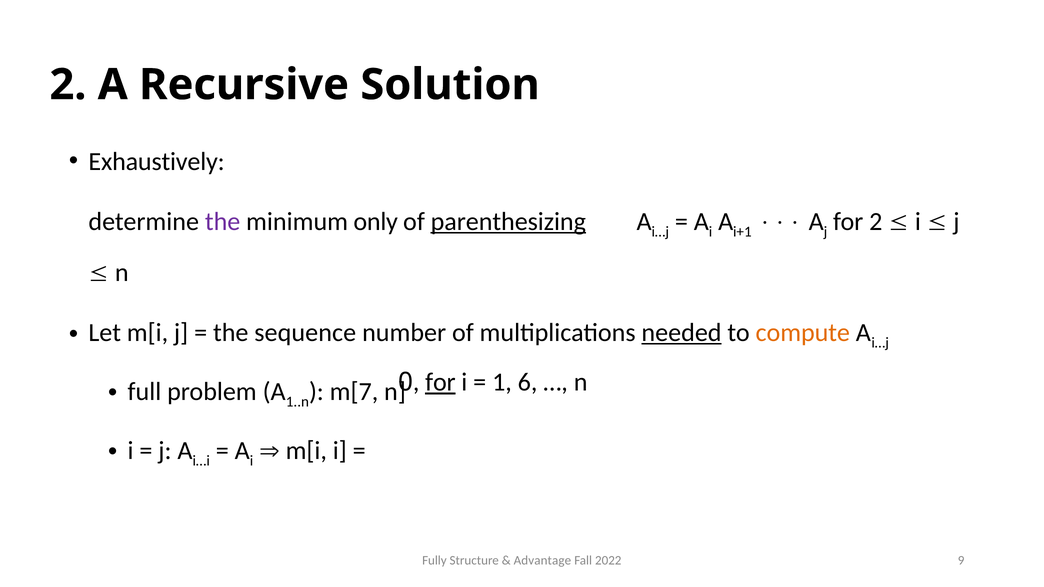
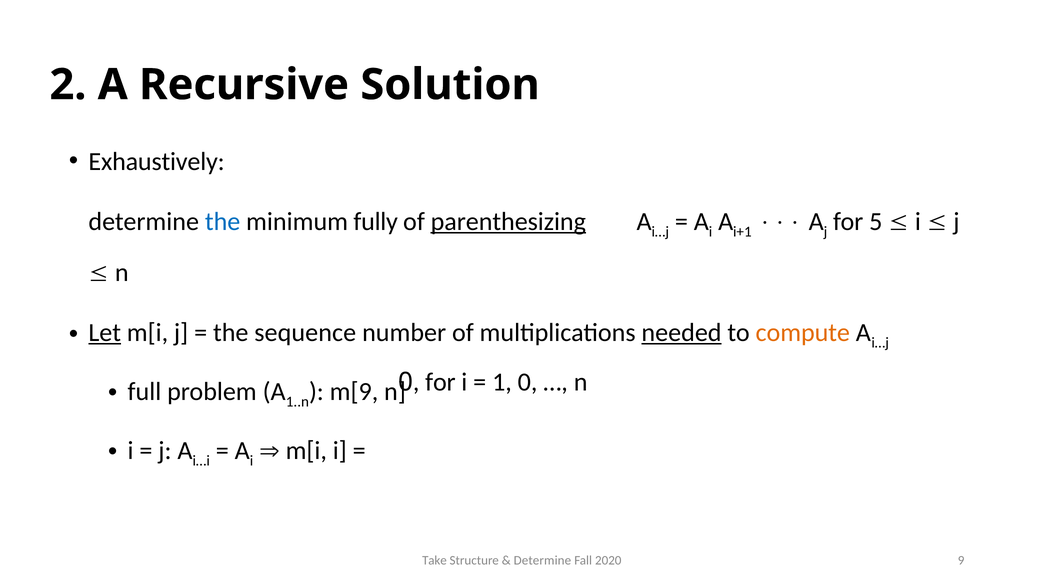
the at (223, 222) colour: purple -> blue
only: only -> fully
for 2: 2 -> 5
Let underline: none -> present
for at (440, 382) underline: present -> none
1 6: 6 -> 0
m[7: m[7 -> m[9
Fully: Fully -> Take
Advantage at (542, 561): Advantage -> Determine
2022: 2022 -> 2020
